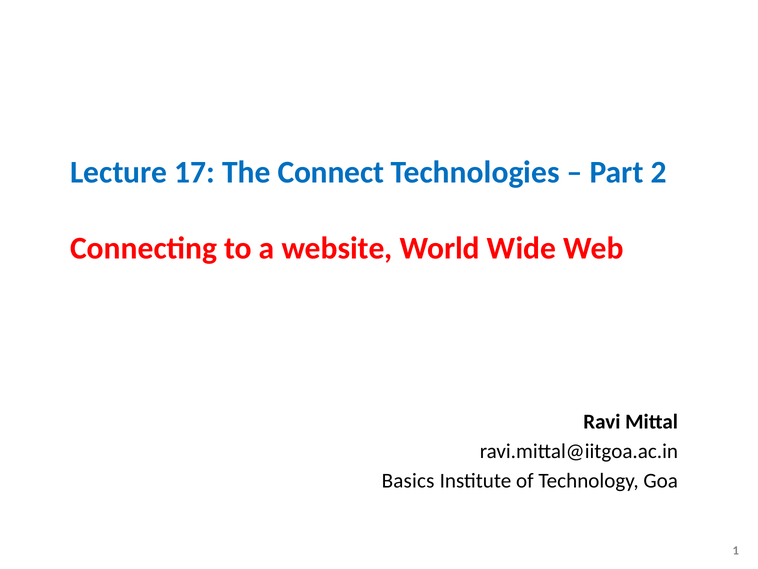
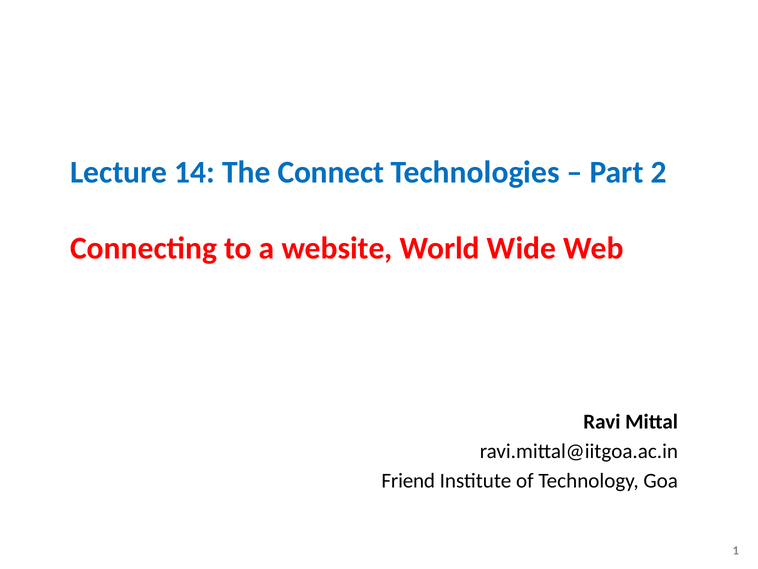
17: 17 -> 14
Basics: Basics -> Friend
